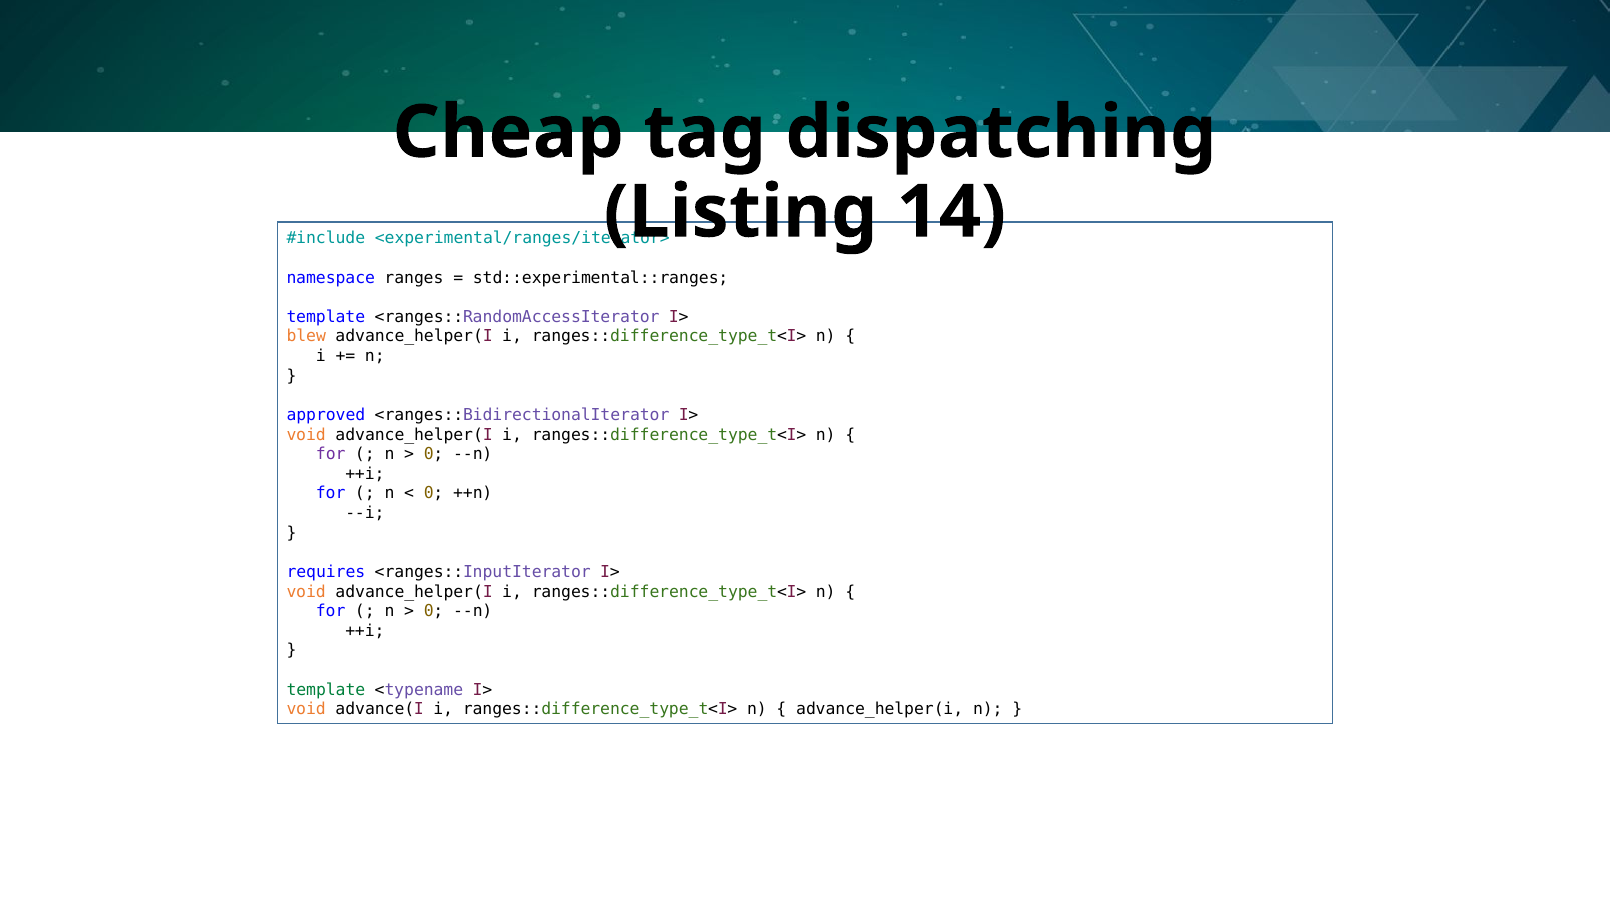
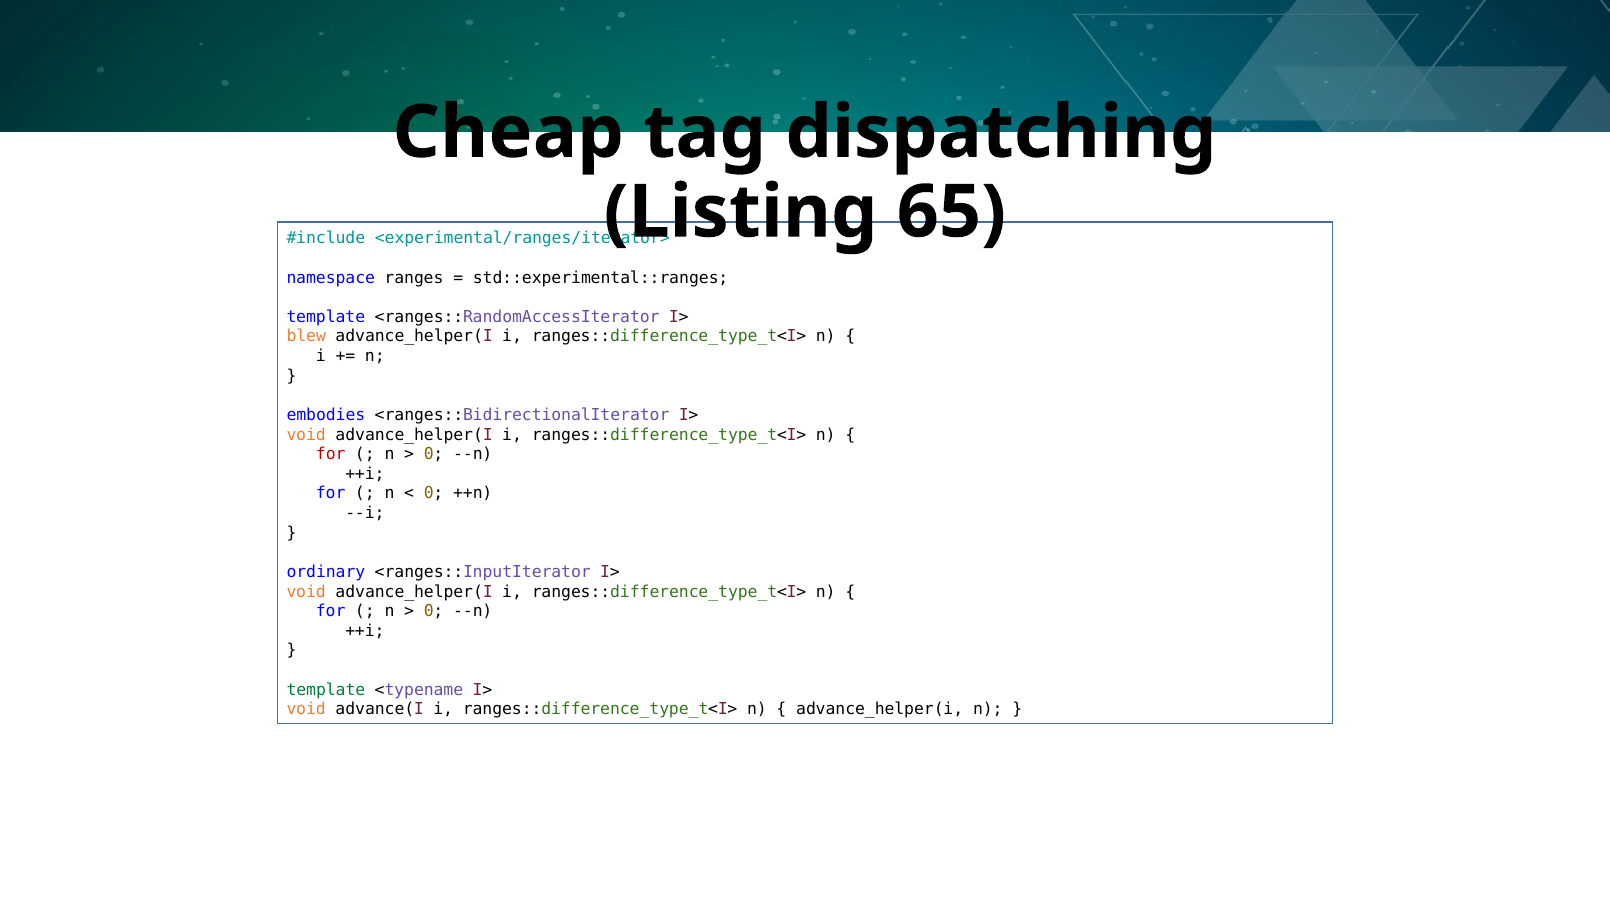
14: 14 -> 65
approved: approved -> embodies
for at (331, 455) colour: purple -> red
requires: requires -> ordinary
